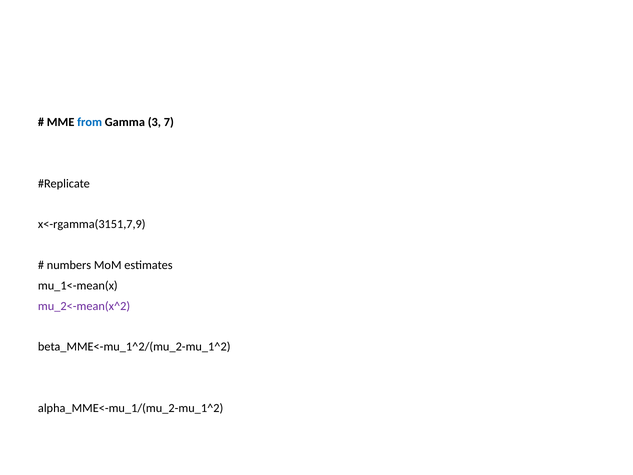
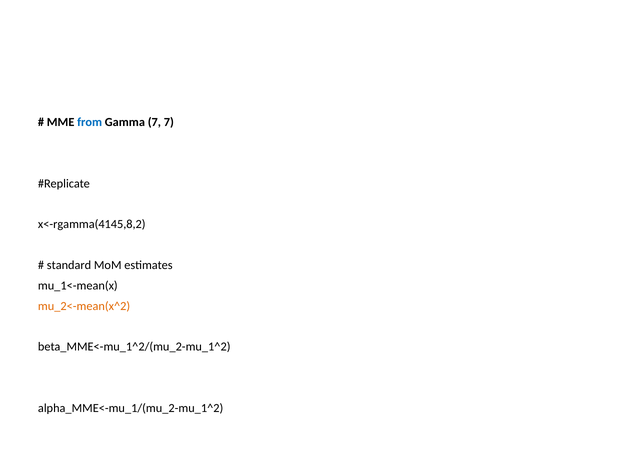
Gamma 3: 3 -> 7
x<-rgamma(3151,7,9: x<-rgamma(3151,7,9 -> x<-rgamma(4145,8,2
numbers: numbers -> standard
mu_2<-mean(x^2 colour: purple -> orange
